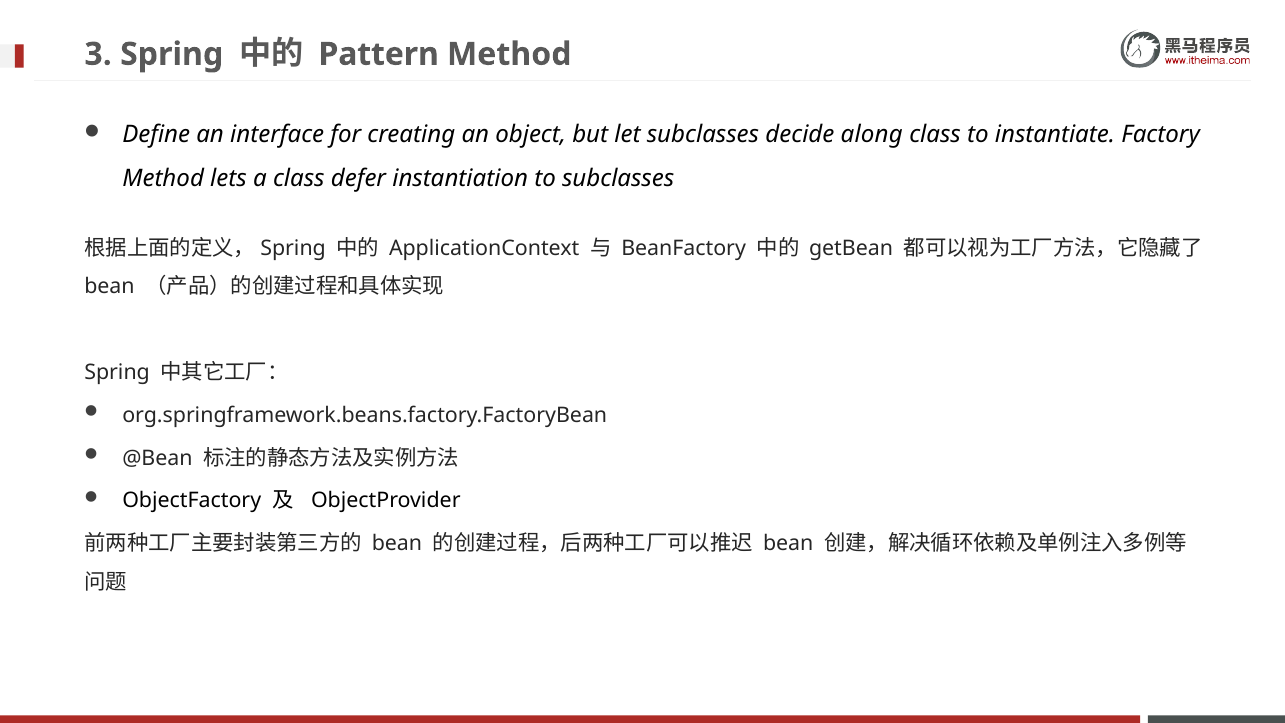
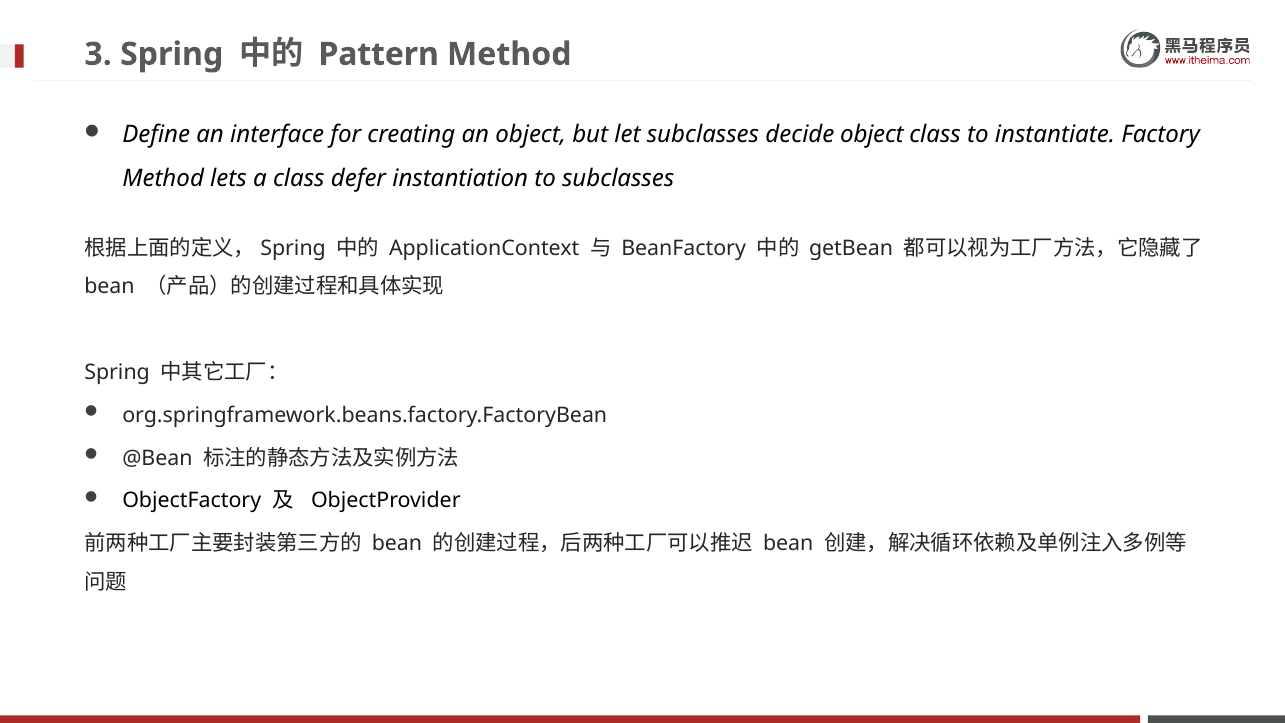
decide along: along -> object
